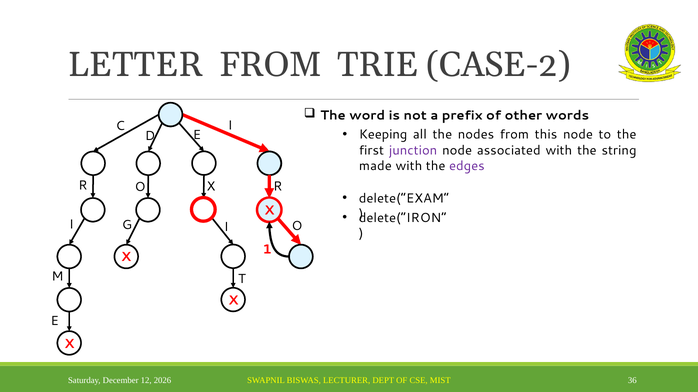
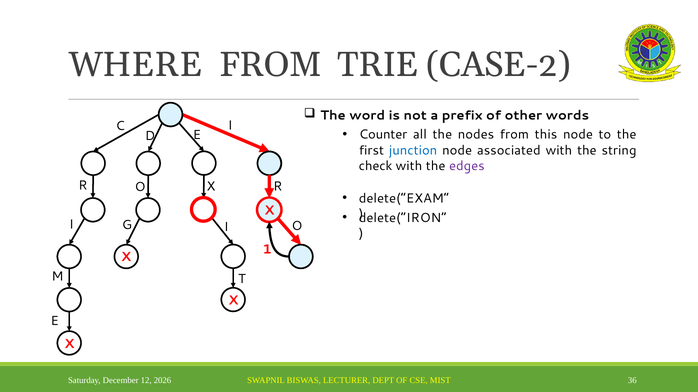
LETTER: LETTER -> WHERE
Keeping: Keeping -> Counter
junction colour: purple -> blue
made: made -> check
